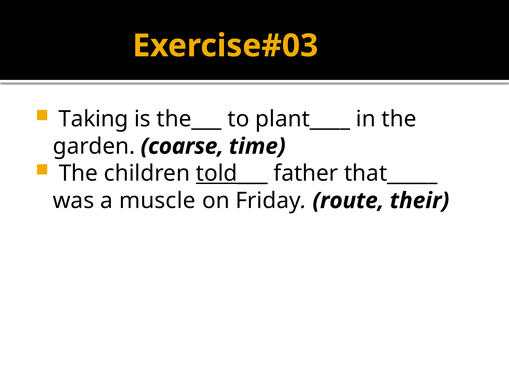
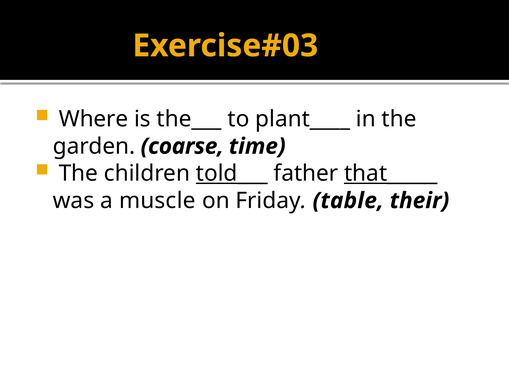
Taking: Taking -> Where
that_____ underline: none -> present
route: route -> table
